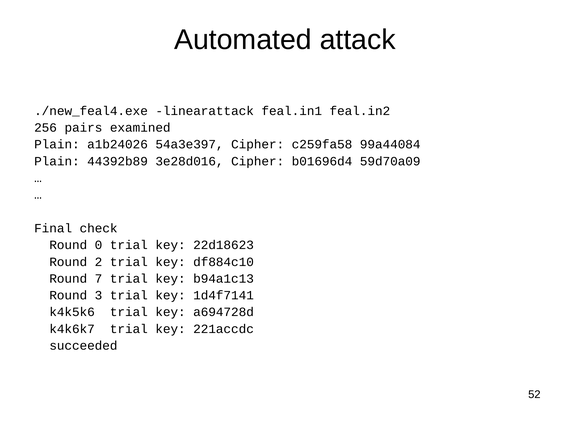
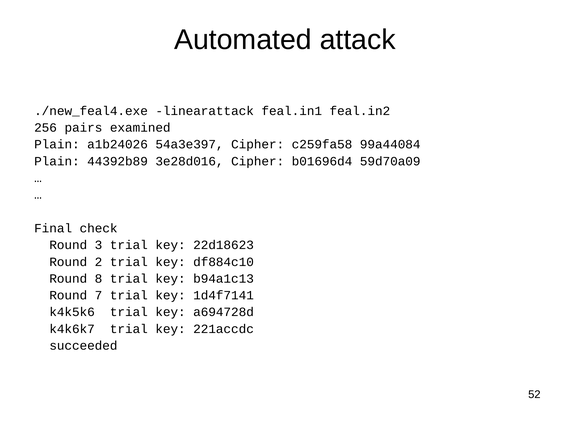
0: 0 -> 3
7: 7 -> 8
3: 3 -> 7
